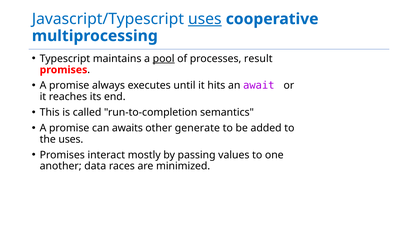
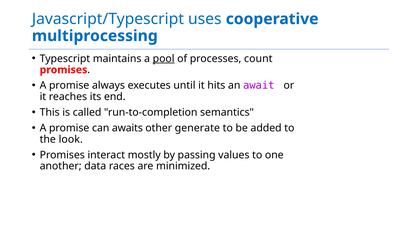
uses at (205, 19) underline: present -> none
result: result -> count
the uses: uses -> look
